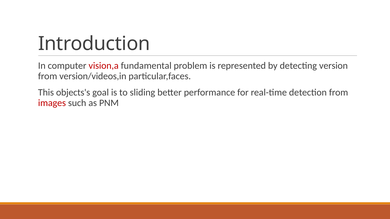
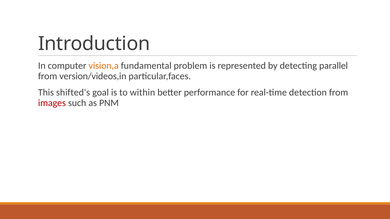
vision,a colour: red -> orange
version: version -> parallel
objects's: objects's -> shifted's
sliding: sliding -> within
